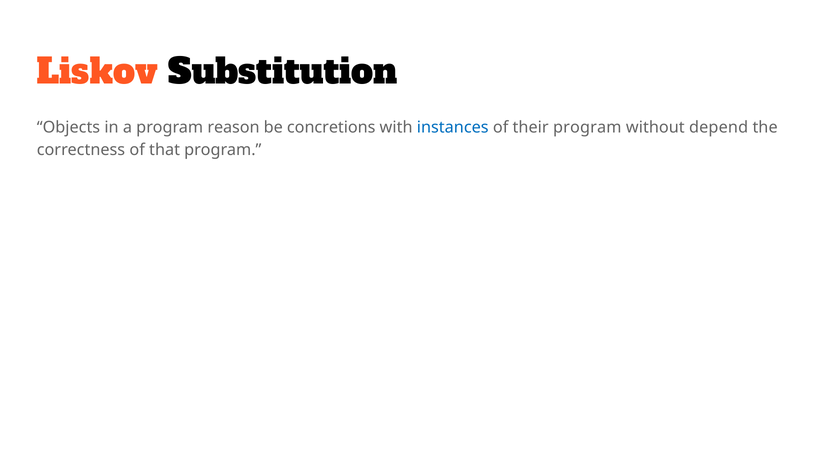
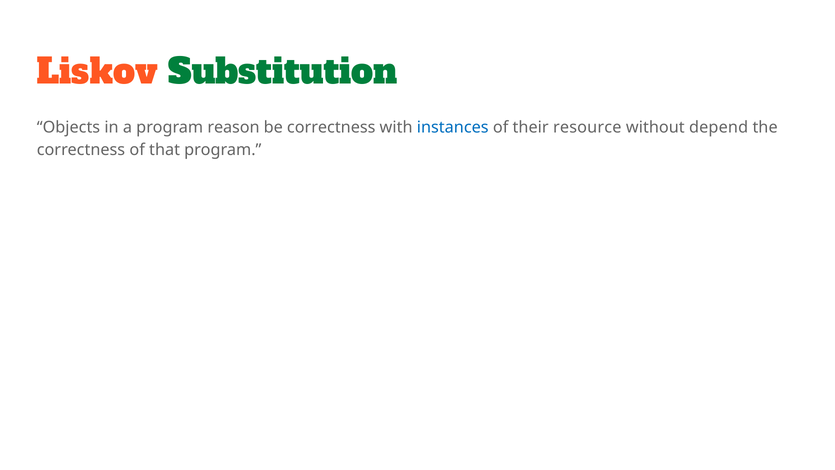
Substitution colour: black -> green
be concretions: concretions -> correctness
their program: program -> resource
